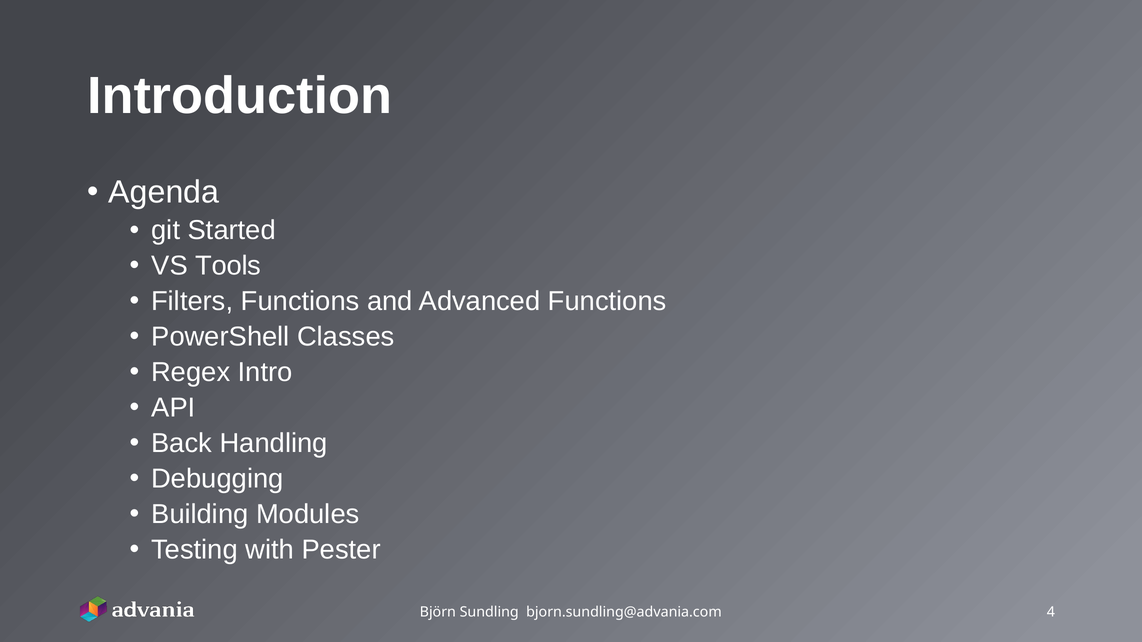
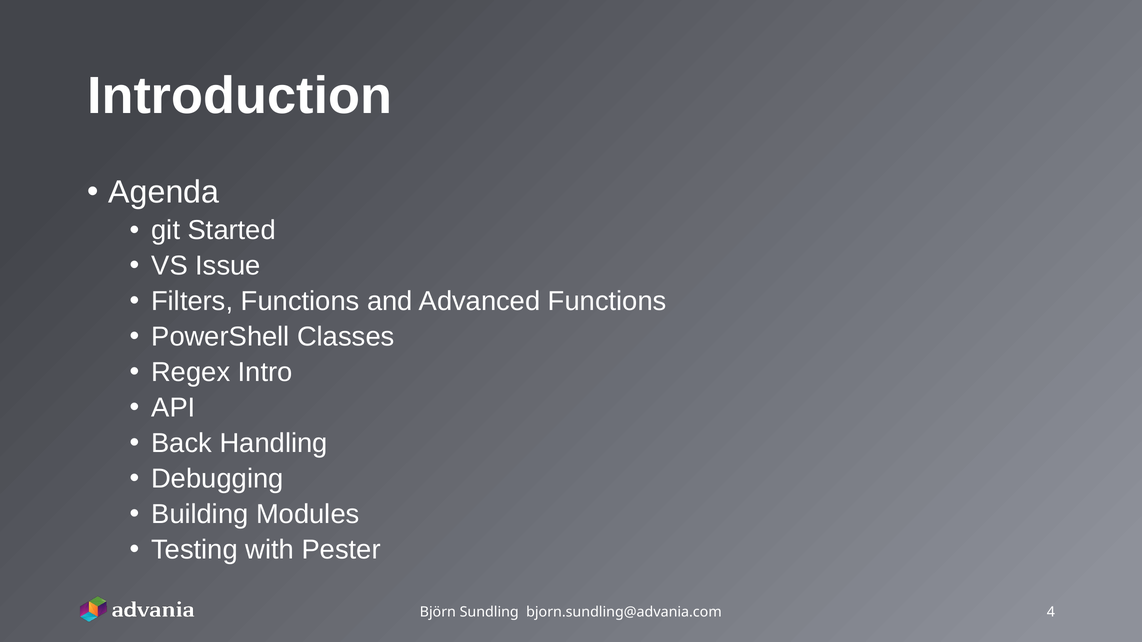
Tools: Tools -> Issue
